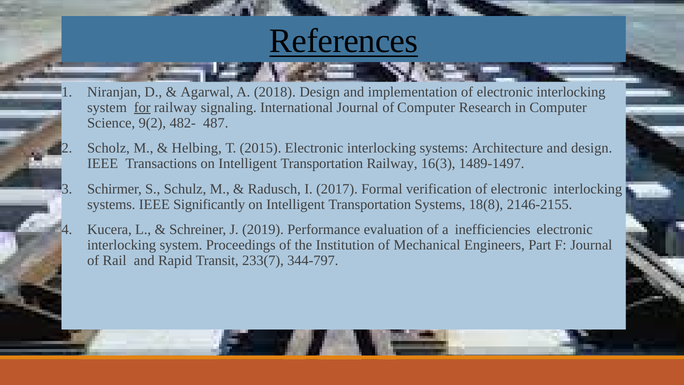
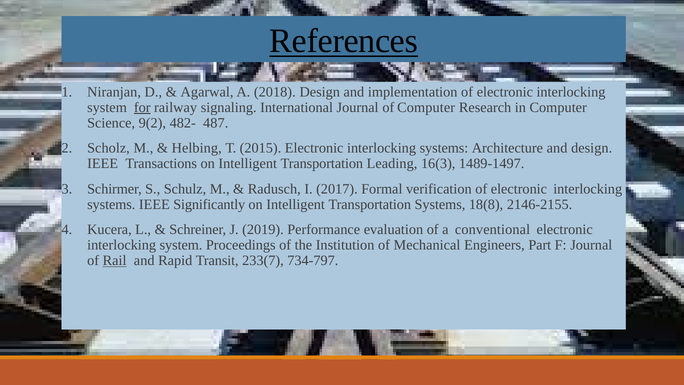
Transportation Railway: Railway -> Leading
inefficiencies: inefficiencies -> conventional
Rail underline: none -> present
344-797: 344-797 -> 734-797
